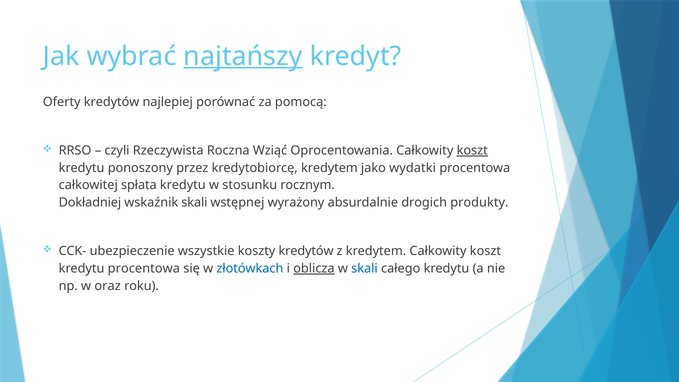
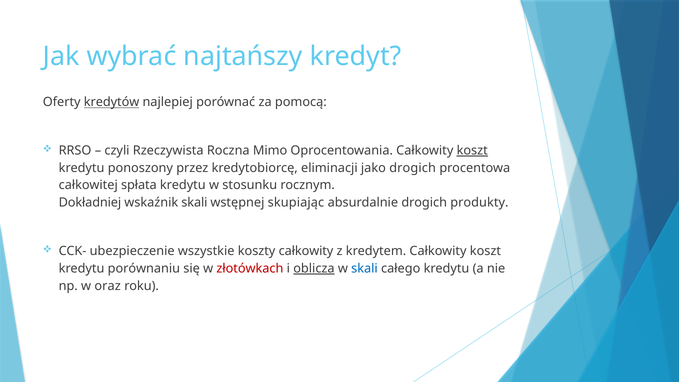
najtańszy underline: present -> none
kredytów at (112, 102) underline: none -> present
Wziąć: Wziąć -> Mimo
kredytobiorcę kredytem: kredytem -> eliminacji
jako wydatki: wydatki -> drogich
wyrażony: wyrażony -> skupiając
koszty kredytów: kredytów -> całkowity
kredytu procentowa: procentowa -> porównaniu
złotówkach colour: blue -> red
